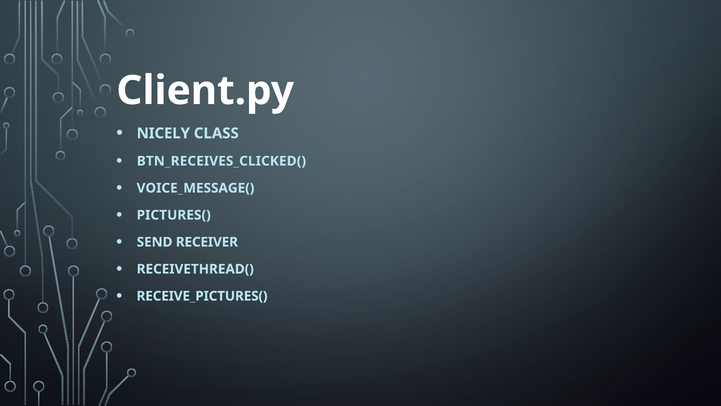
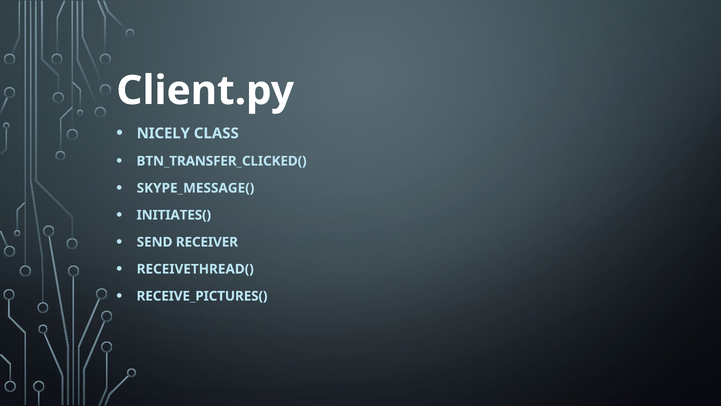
BTN_RECEIVES_CLICKED(: BTN_RECEIVES_CLICKED( -> BTN_TRANSFER_CLICKED(
VOICE_MESSAGE(: VOICE_MESSAGE( -> SKYPE_MESSAGE(
PICTURES(: PICTURES( -> INITIATES(
